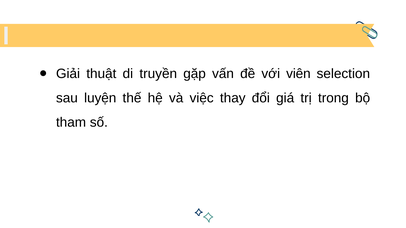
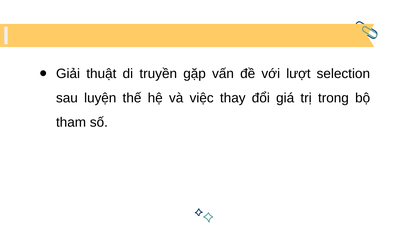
viên: viên -> lượt
